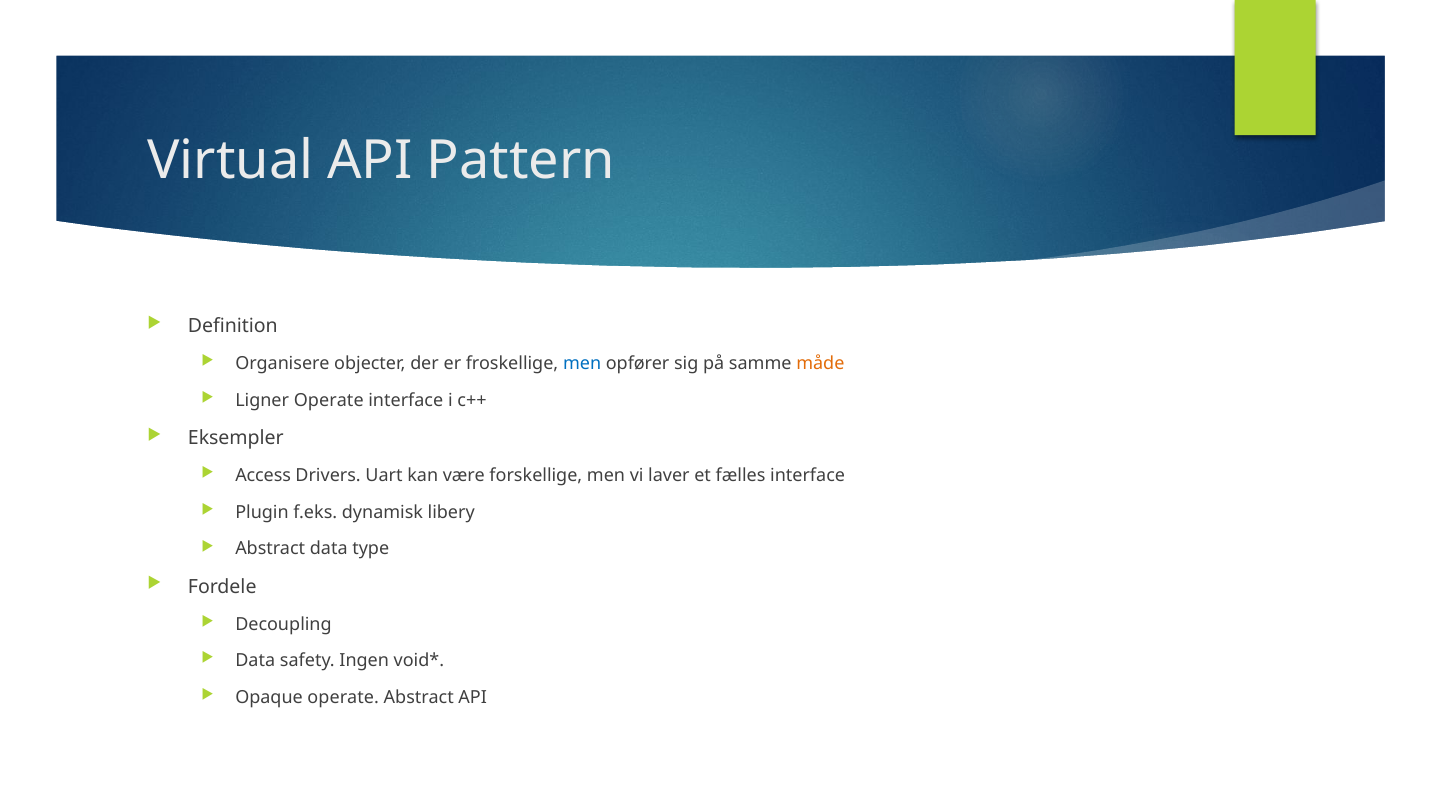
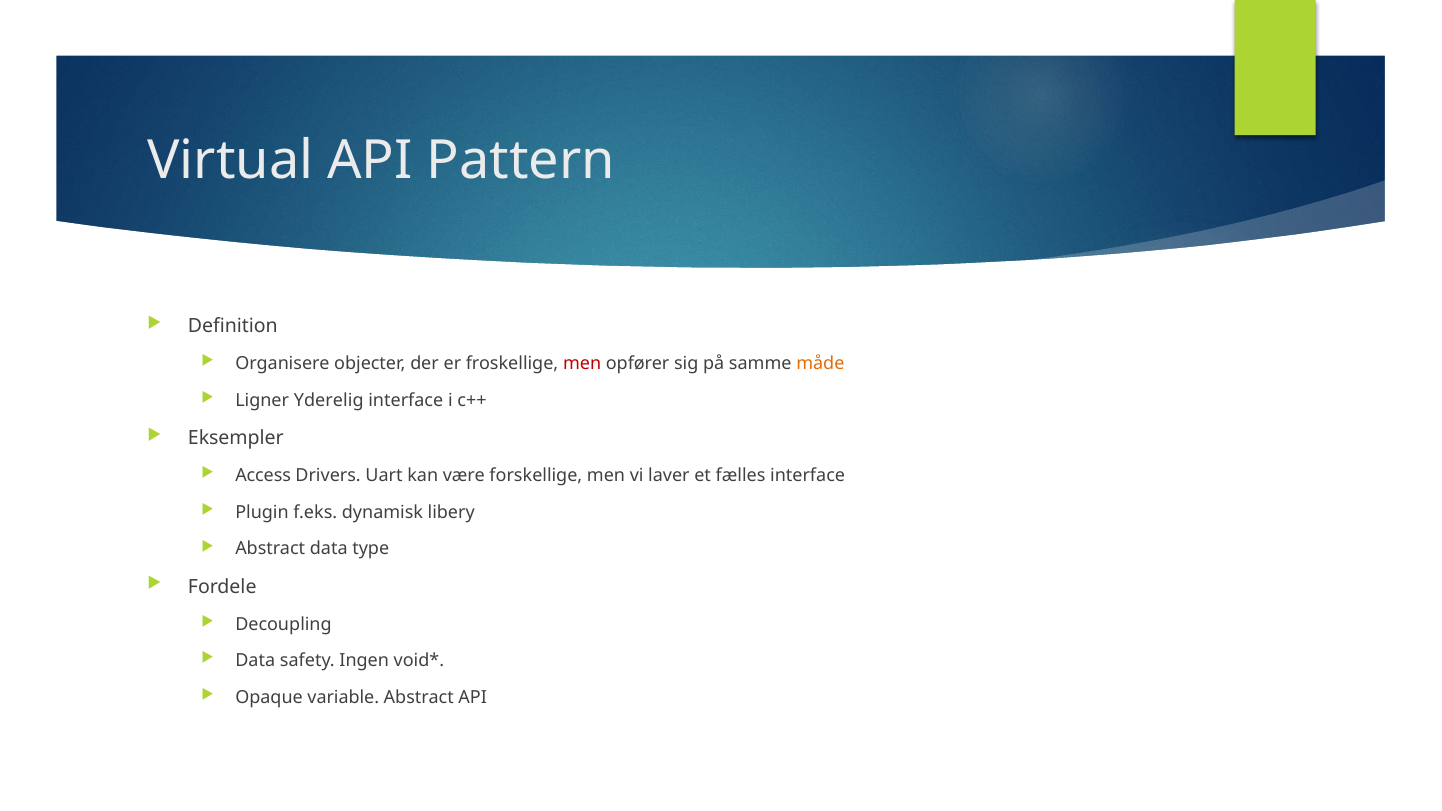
men at (582, 364) colour: blue -> red
Ligner Operate: Operate -> Yderelig
Opaque operate: operate -> variable
